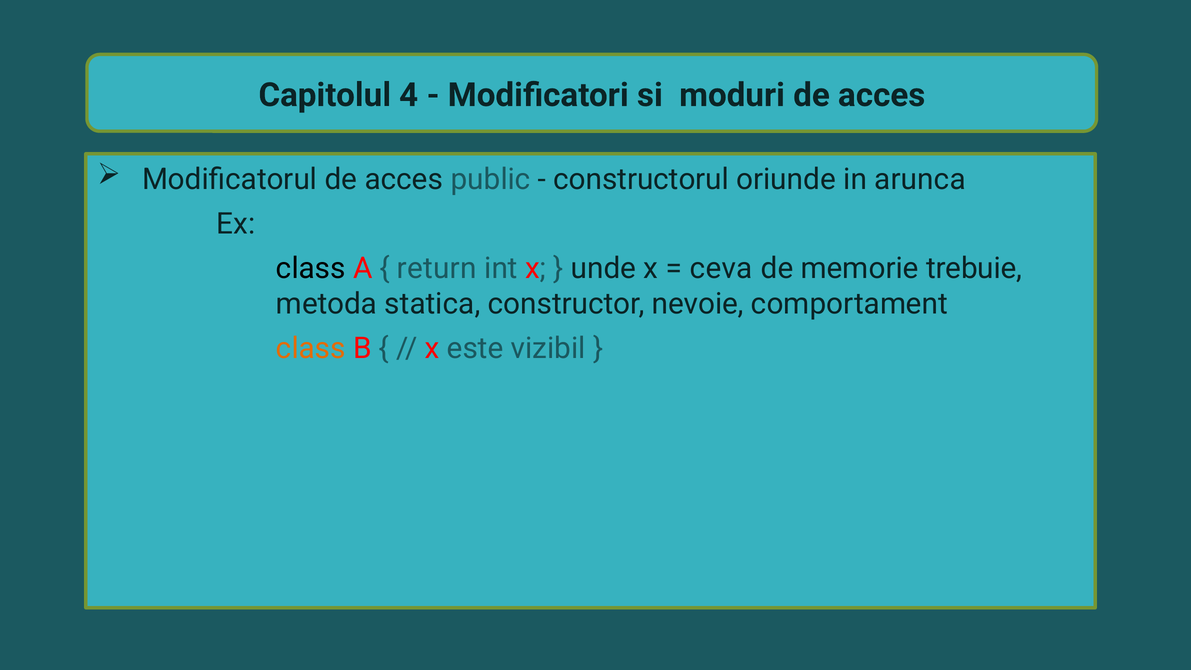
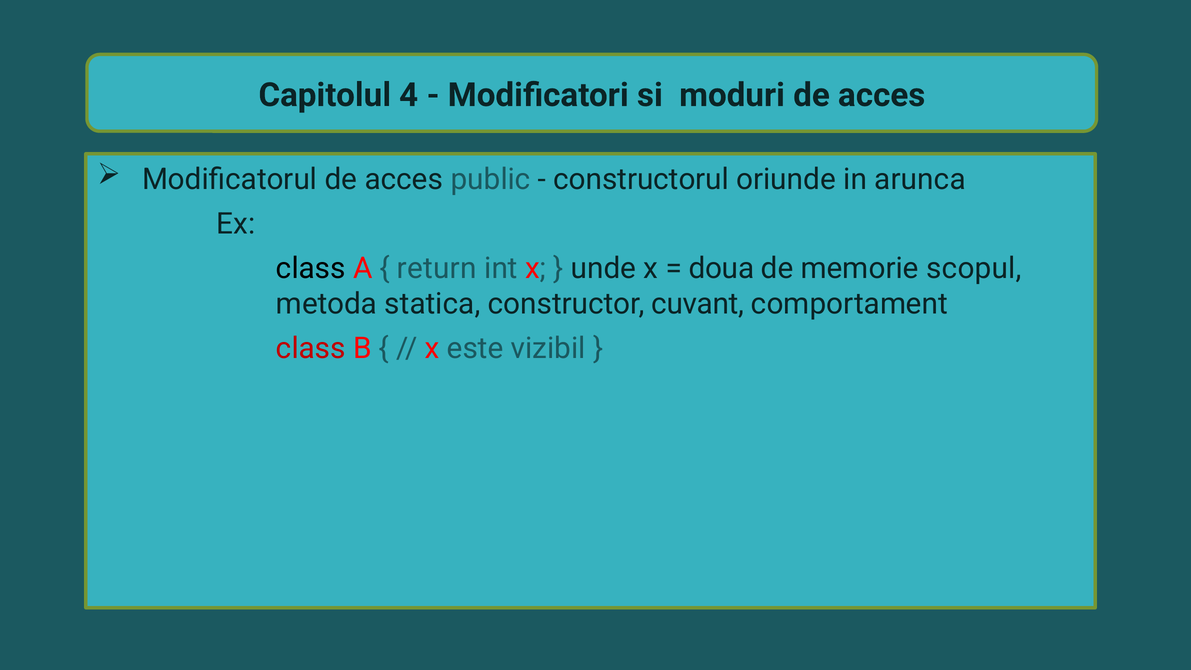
ceva: ceva -> doua
trebuie: trebuie -> scopul
nevoie: nevoie -> cuvant
class at (311, 348) colour: orange -> red
